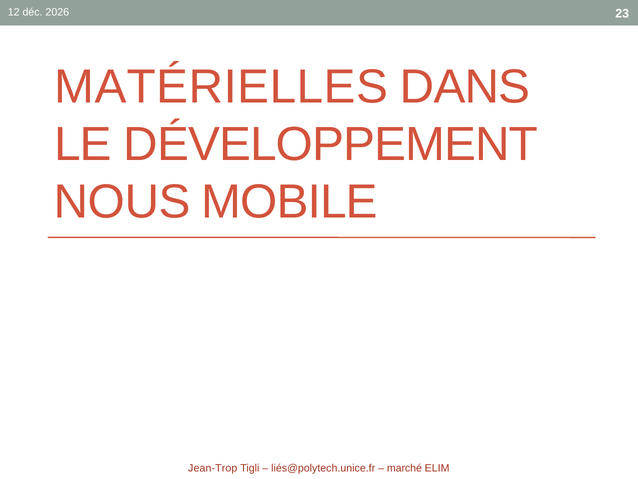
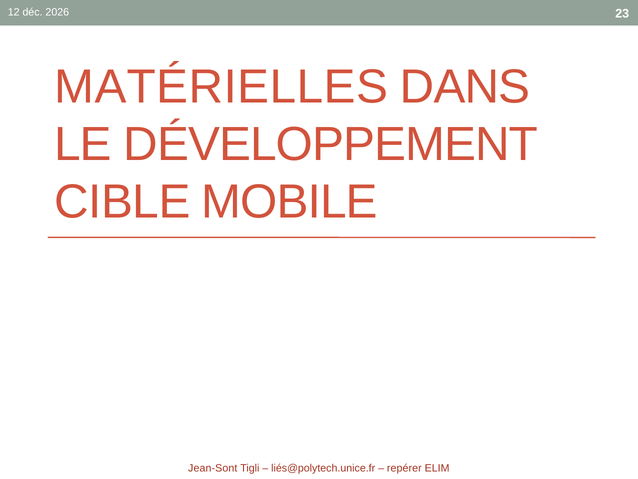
NOUS: NOUS -> CIBLE
Jean-Trop: Jean-Trop -> Jean-Sont
marché: marché -> repérer
